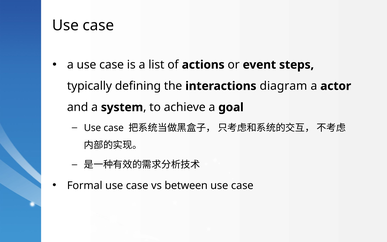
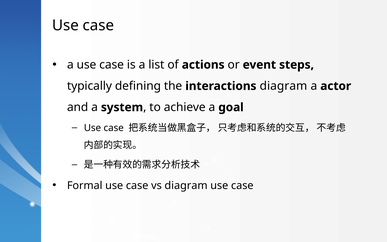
vs between: between -> diagram
